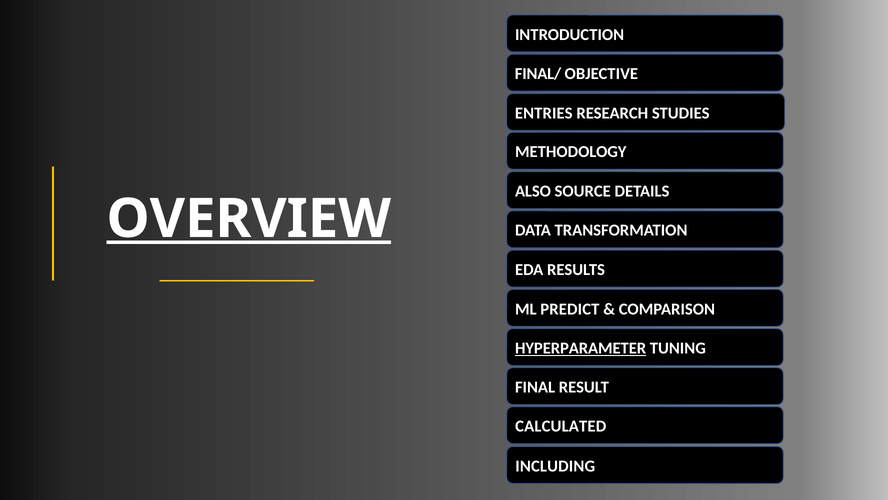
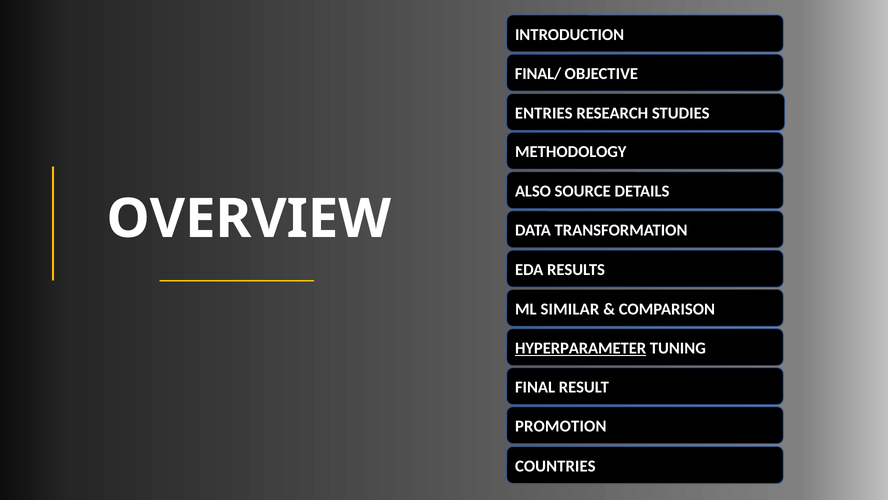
OVERVIEW underline: present -> none
PREDICT: PREDICT -> SIMILAR
CALCULATED: CALCULATED -> PROMOTION
INCLUDING: INCLUDING -> COUNTRIES
